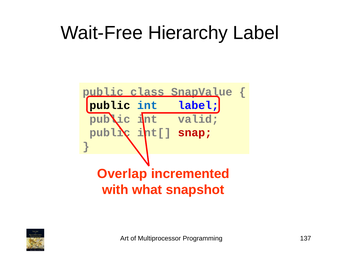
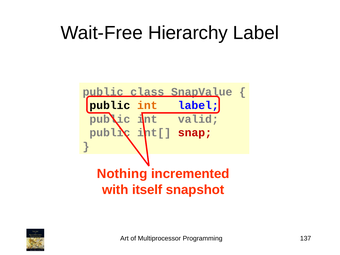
int at (147, 106) colour: blue -> orange
Overlap: Overlap -> Nothing
what: what -> itself
